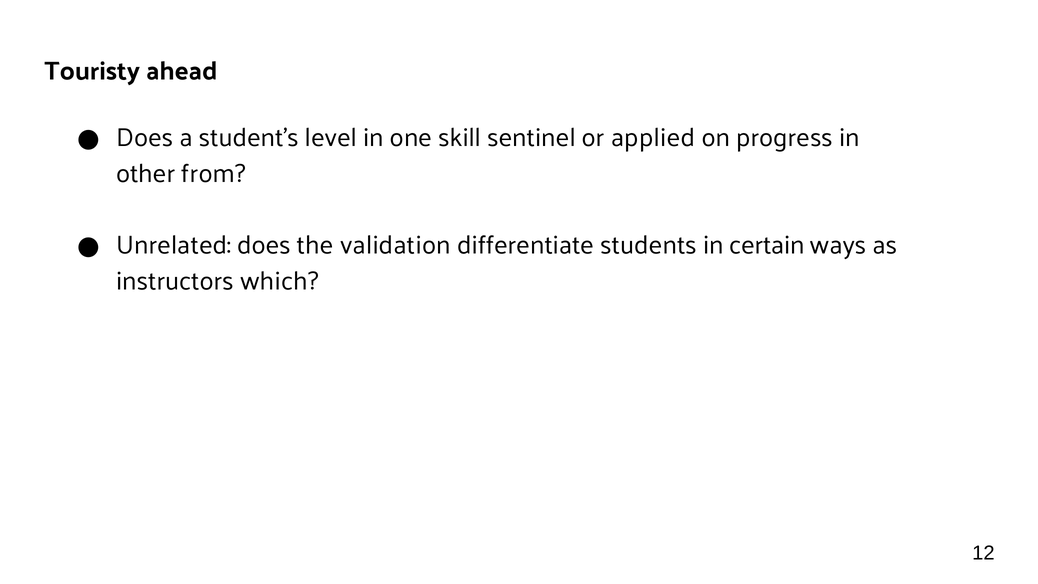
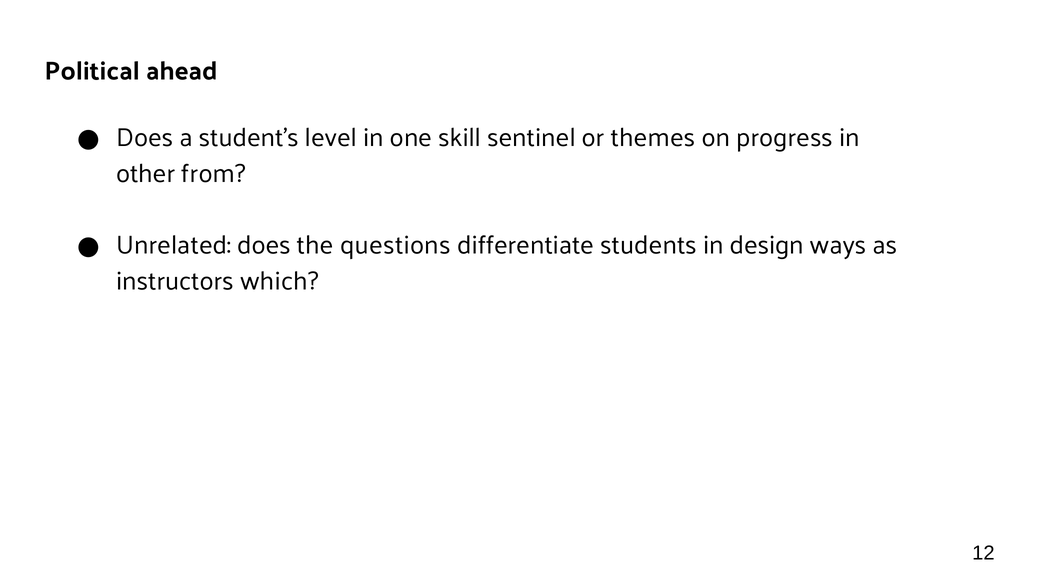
Touristy: Touristy -> Political
applied: applied -> themes
validation: validation -> questions
certain: certain -> design
